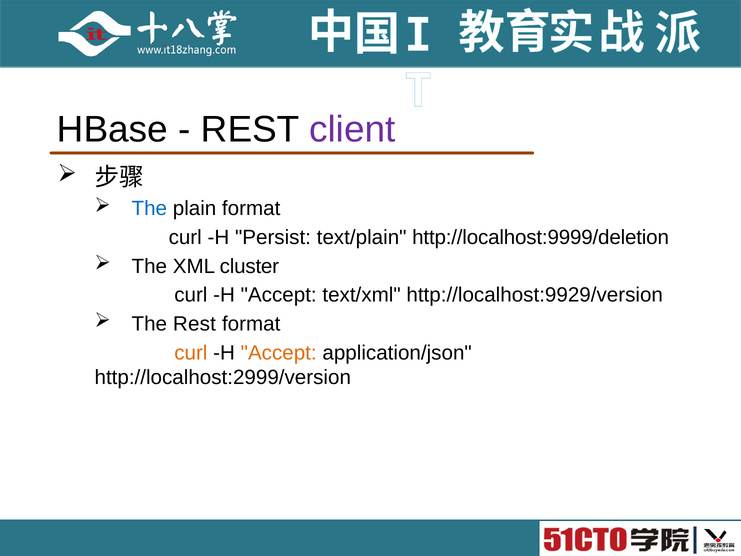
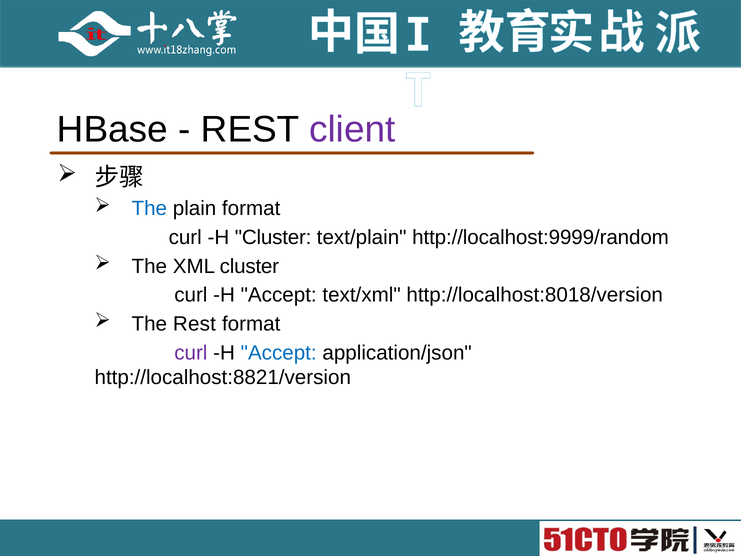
H Persist: Persist -> Cluster
http://localhost:9999/deletion: http://localhost:9999/deletion -> http://localhost:9999/random
http://localhost:9929/version: http://localhost:9929/version -> http://localhost:8018/version
curl at (191, 353) colour: orange -> purple
Accept at (279, 353) colour: orange -> blue
http://localhost:2999/version: http://localhost:2999/version -> http://localhost:8821/version
